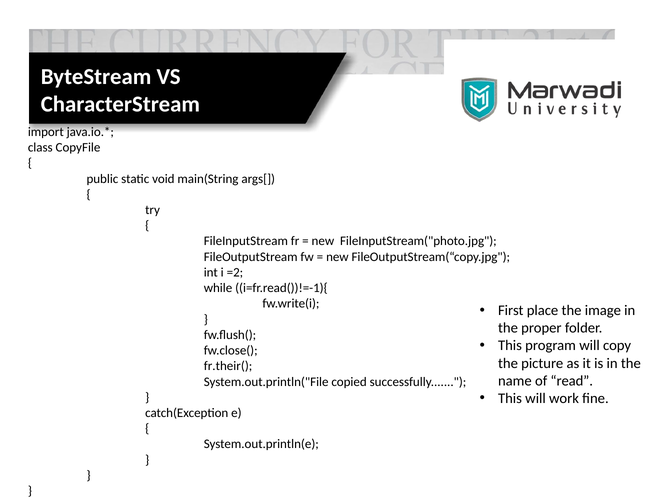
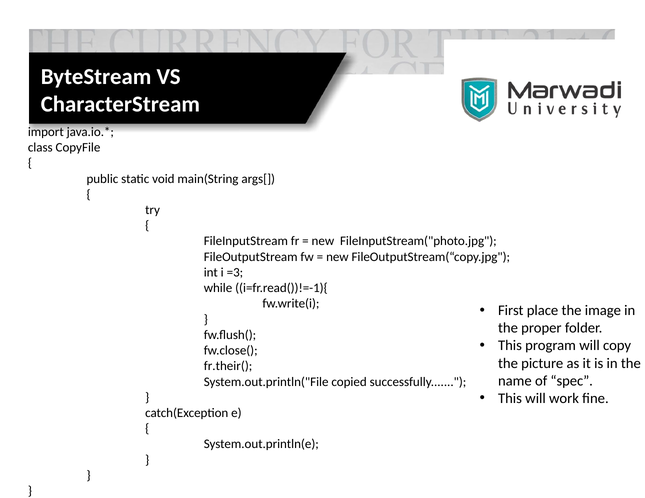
=2: =2 -> =3
read: read -> spec
